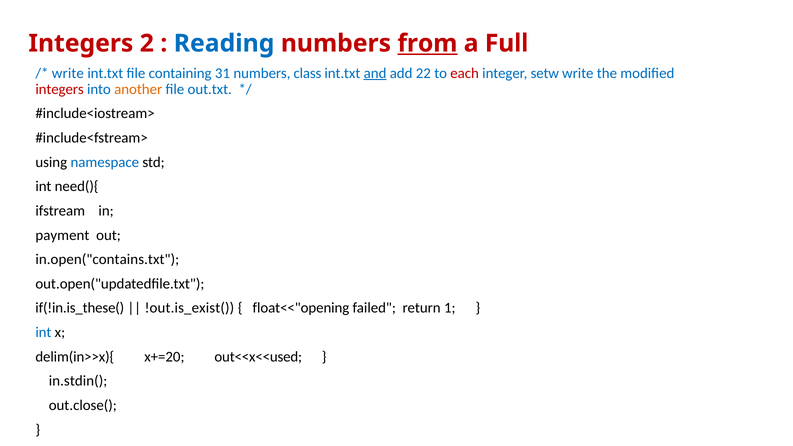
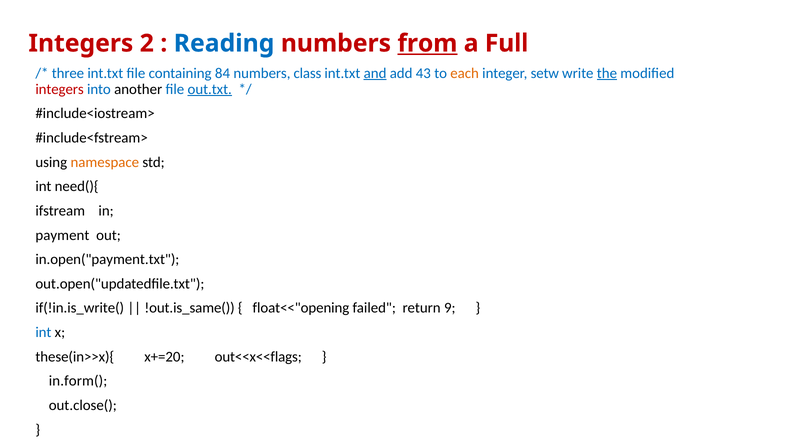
write at (68, 73): write -> three
31: 31 -> 84
22: 22 -> 43
each colour: red -> orange
the underline: none -> present
another colour: orange -> black
out.txt underline: none -> present
namespace colour: blue -> orange
in.open("contains.txt: in.open("contains.txt -> in.open("payment.txt
if(!in.is_these(: if(!in.is_these( -> if(!in.is_write(
!out.is_exist(: !out.is_exist( -> !out.is_same(
1: 1 -> 9
delim(in>>x){: delim(in>>x){ -> these(in>>x){
out<<x<<used: out<<x<<used -> out<<x<<flags
in.stdin(: in.stdin( -> in.form(
